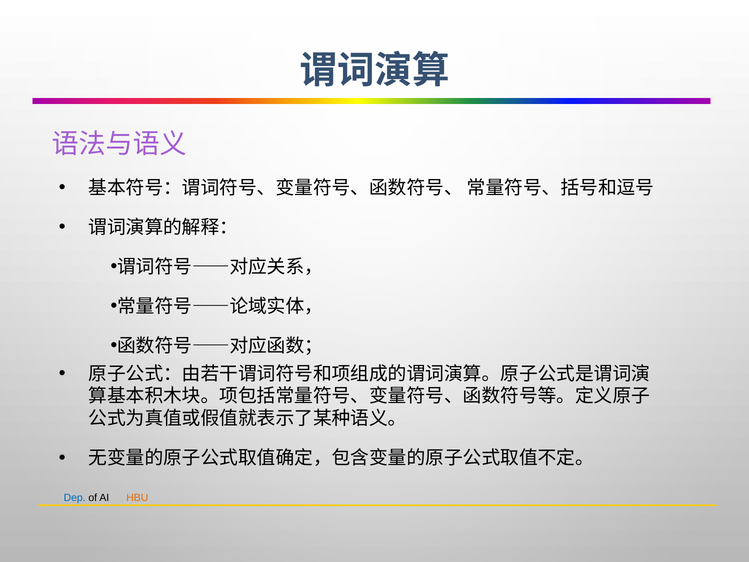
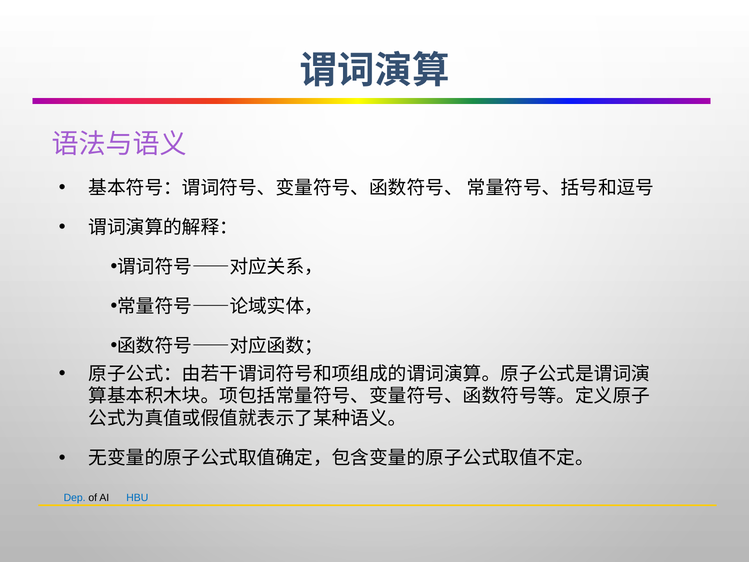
HBU colour: orange -> blue
